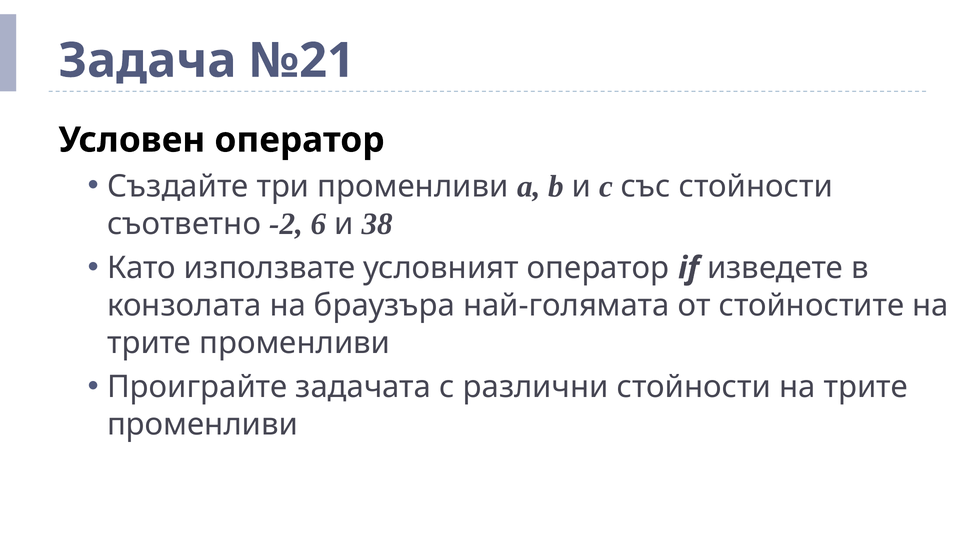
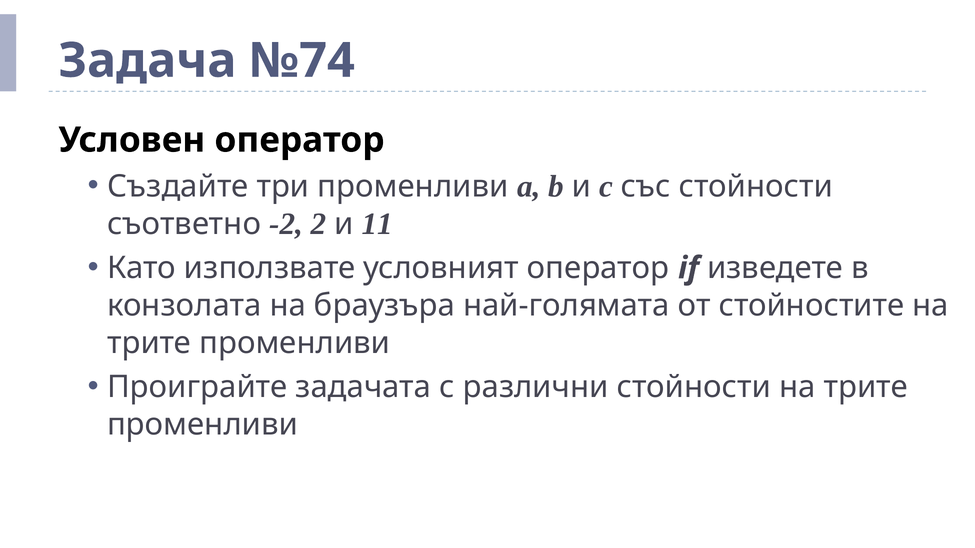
№21: №21 -> №74
6: 6 -> 2
38: 38 -> 11
